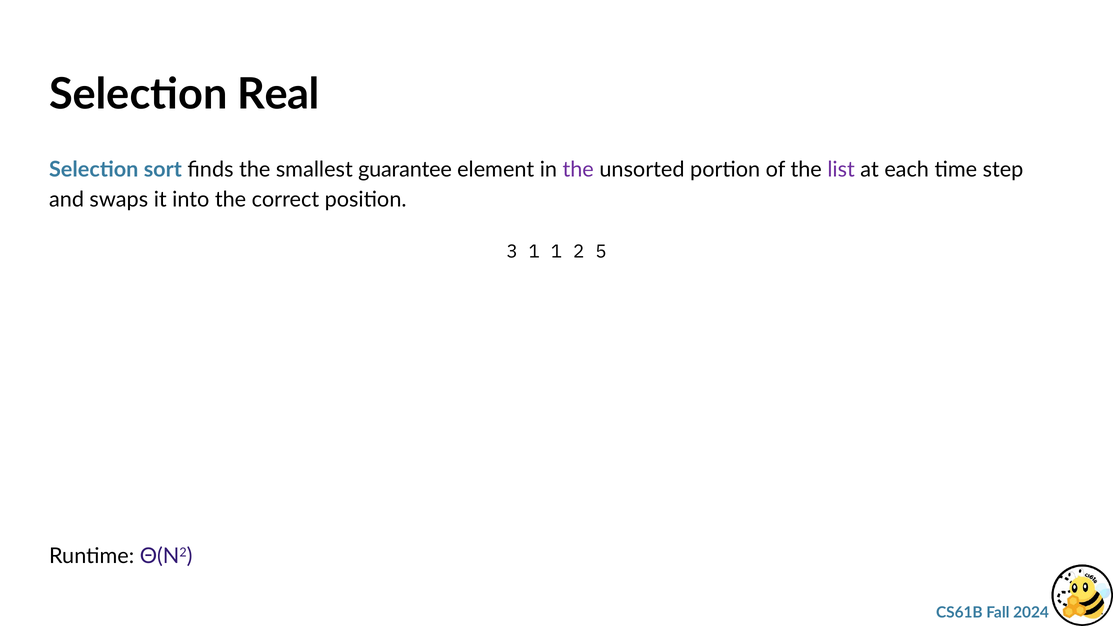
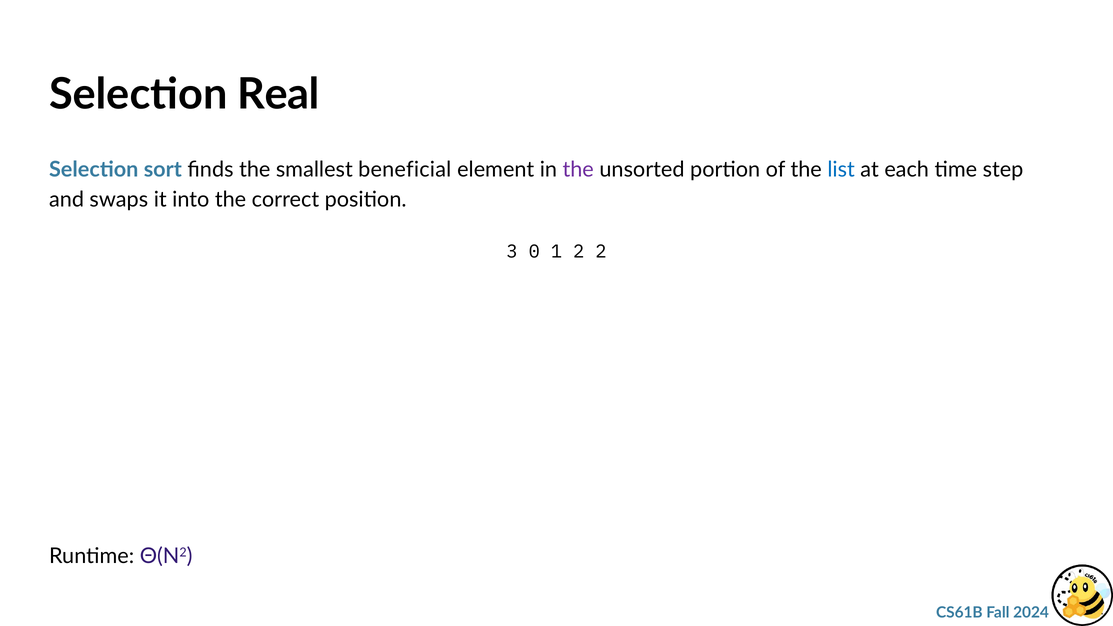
guarantee: guarantee -> beneficial
list colour: purple -> blue
3 1: 1 -> 0
2 5: 5 -> 2
